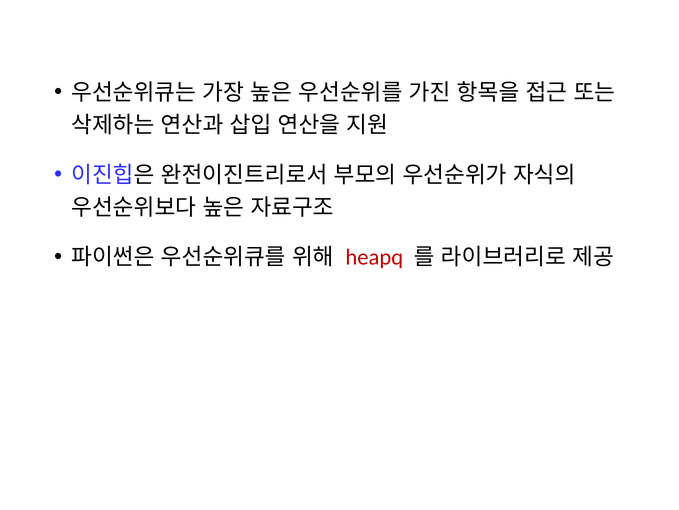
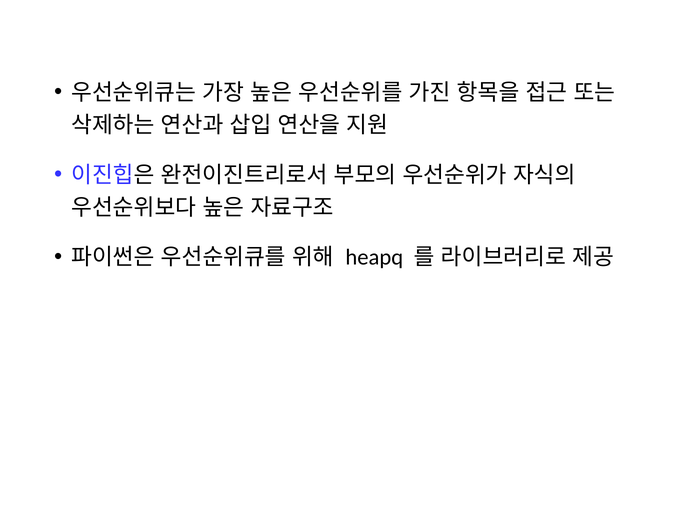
heapq colour: red -> black
